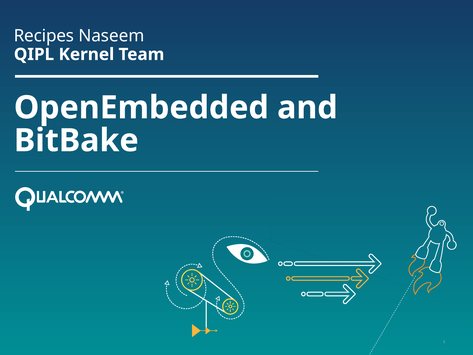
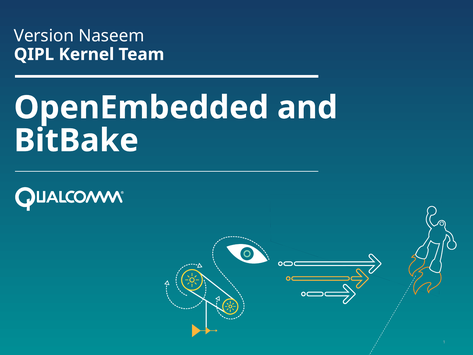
Recipes: Recipes -> Version
